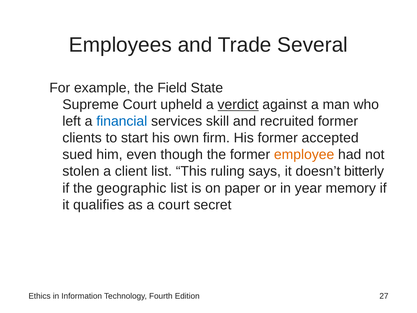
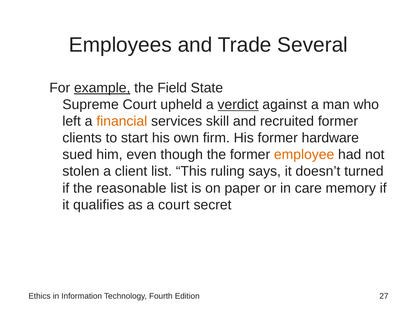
example underline: none -> present
financial colour: blue -> orange
accepted: accepted -> hardware
bitterly: bitterly -> turned
geographic: geographic -> reasonable
year: year -> care
